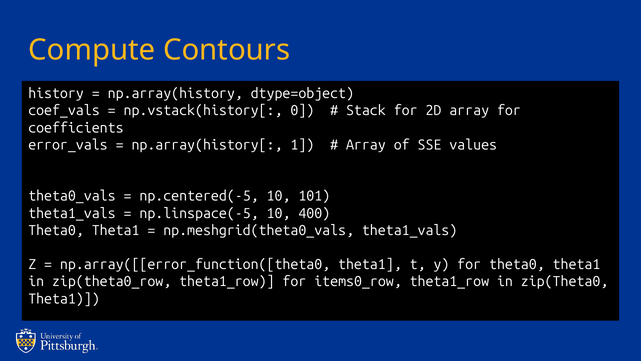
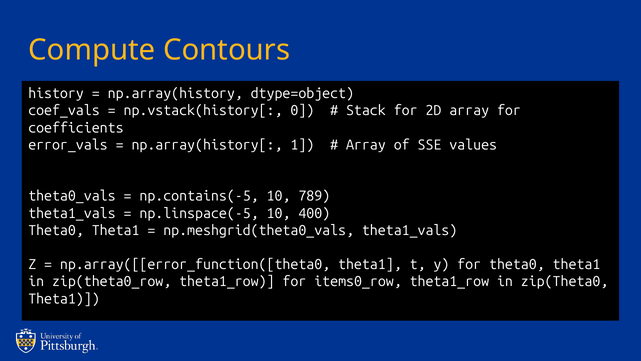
np.centered(-5: np.centered(-5 -> np.contains(-5
101: 101 -> 789
